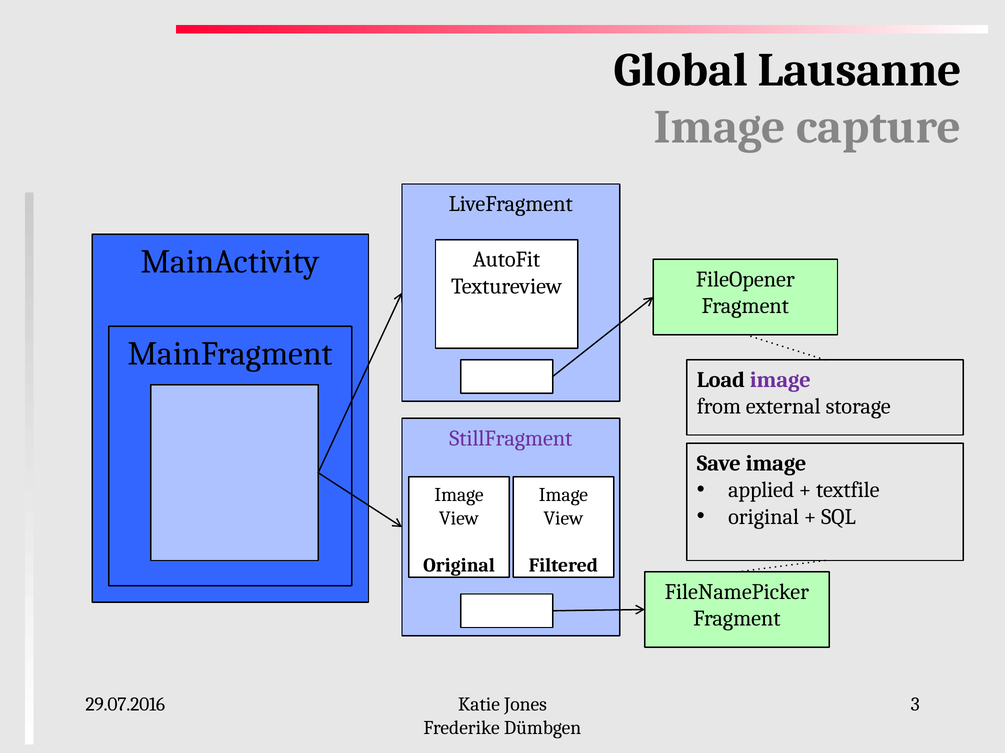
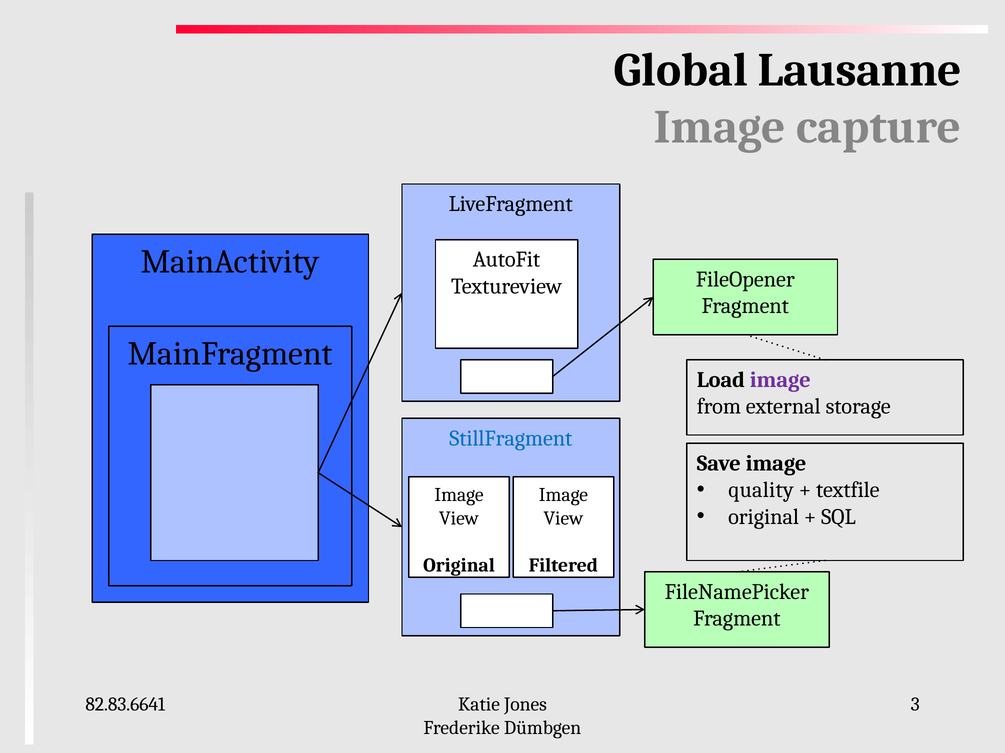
StillFragment colour: purple -> blue
applied: applied -> quality
29.07.2016: 29.07.2016 -> 82.83.6641
